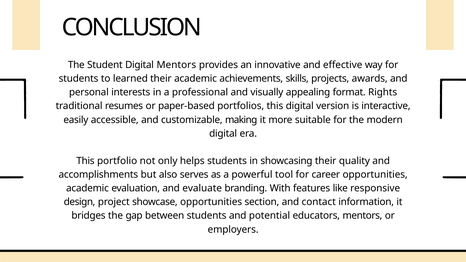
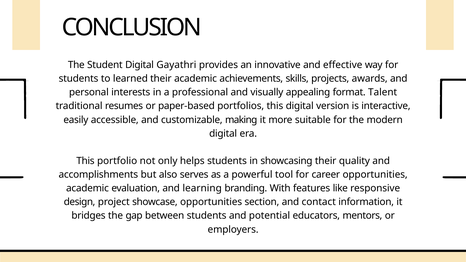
Digital Mentors: Mentors -> Gayathri
Rights: Rights -> Talent
evaluate: evaluate -> learning
